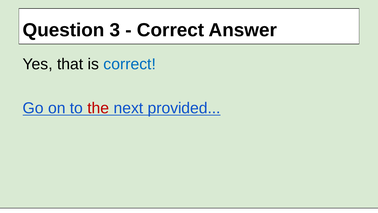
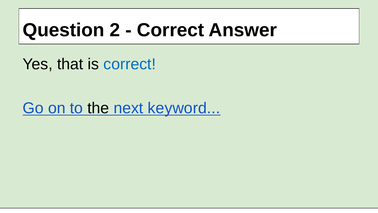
3: 3 -> 2
the colour: red -> black
provided: provided -> keyword
